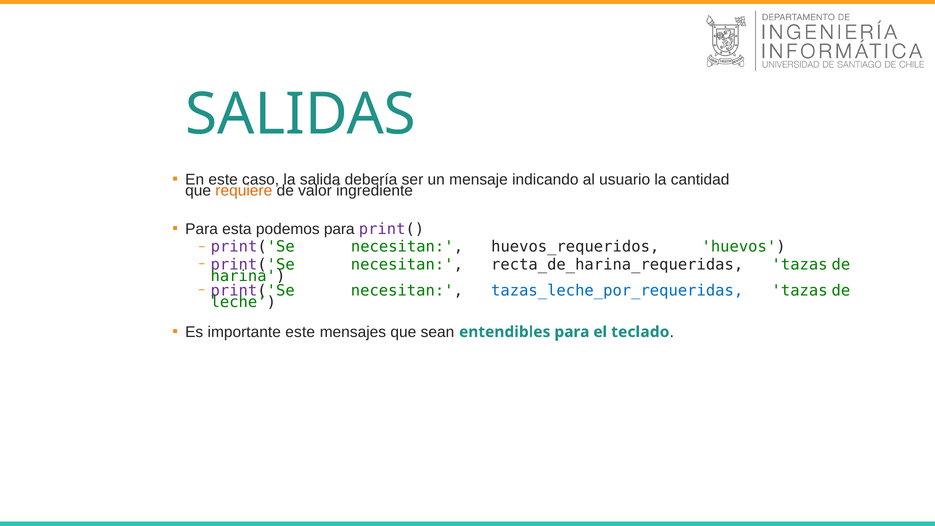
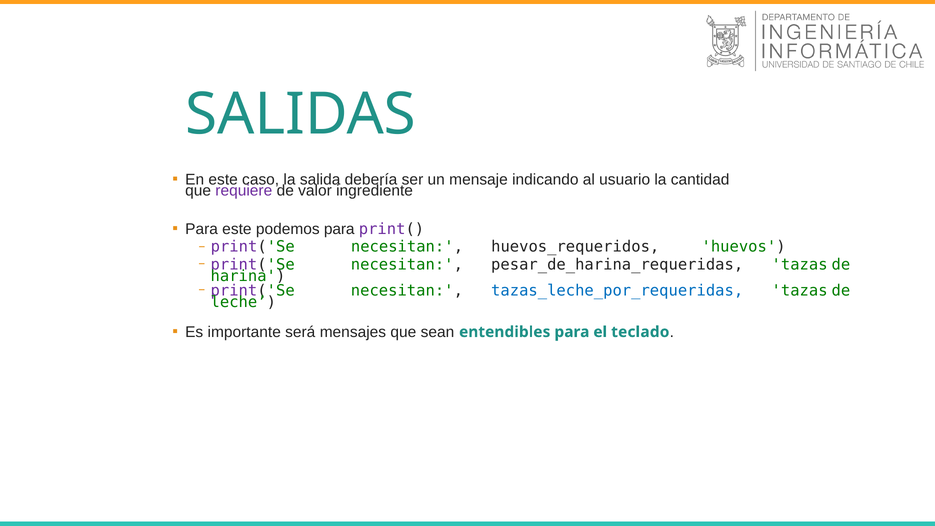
requiere colour: orange -> purple
Para esta: esta -> este
recta_de_harina_requeridas: recta_de_harina_requeridas -> pesar_de_harina_requeridas
importante este: este -> será
